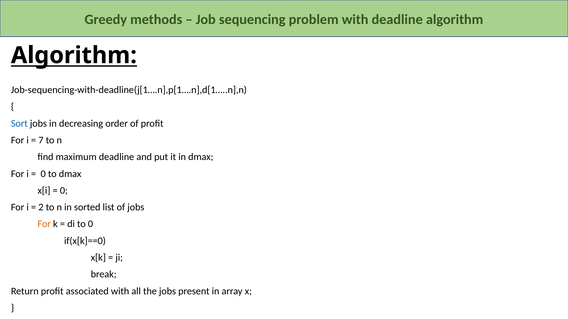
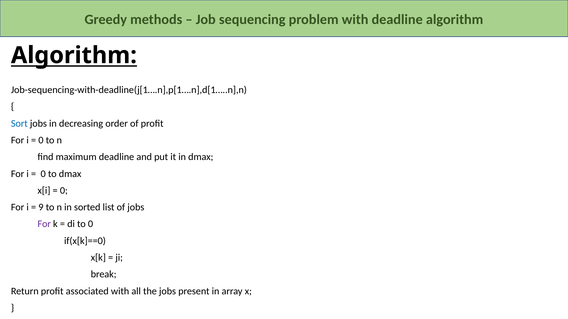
7 at (41, 140): 7 -> 0
2: 2 -> 9
For at (44, 224) colour: orange -> purple
